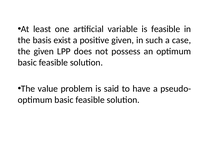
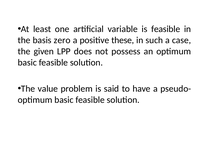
exist: exist -> zero
positive given: given -> these
